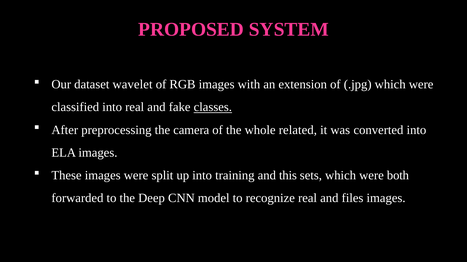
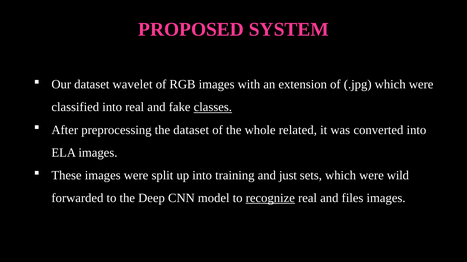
the camera: camera -> dataset
this: this -> just
both: both -> wild
recognize underline: none -> present
